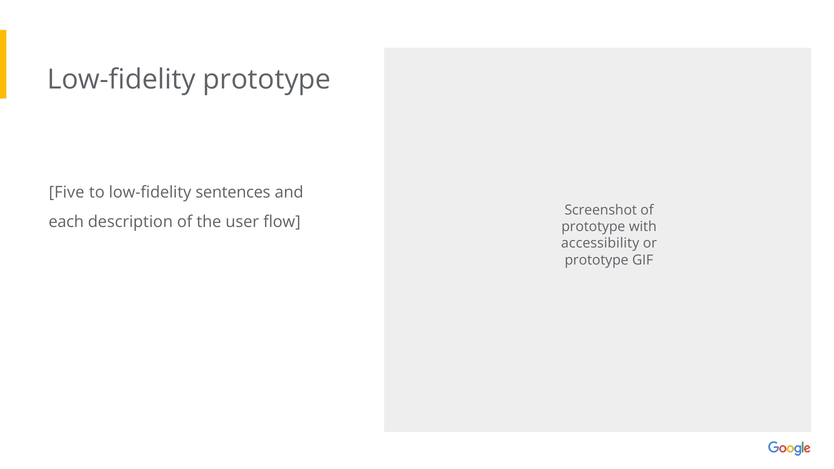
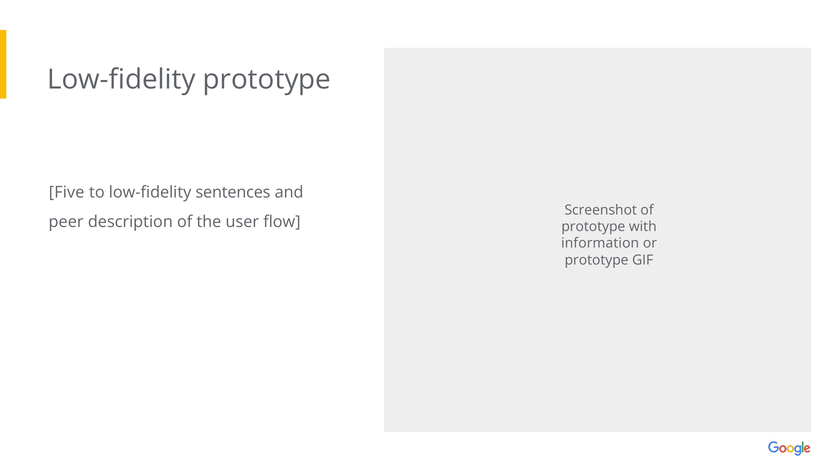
each: each -> peer
accessibility: accessibility -> information
